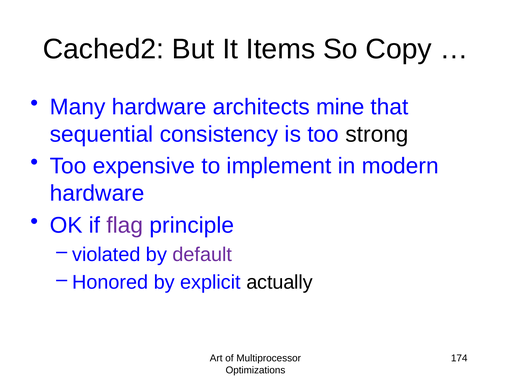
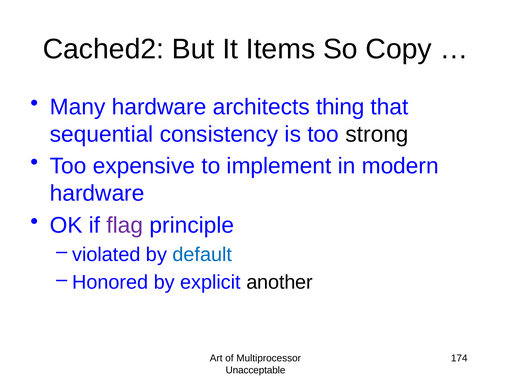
mine: mine -> thing
default colour: purple -> blue
actually: actually -> another
Optimizations: Optimizations -> Unacceptable
